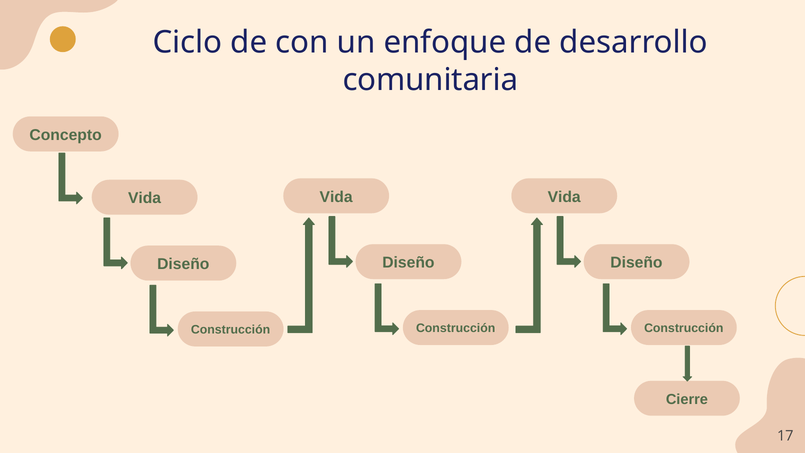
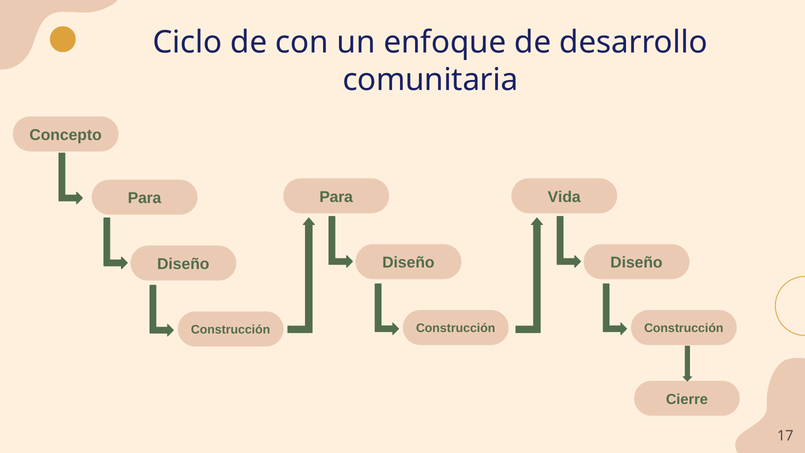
Vida at (336, 197): Vida -> Para
Vida at (145, 198): Vida -> Para
